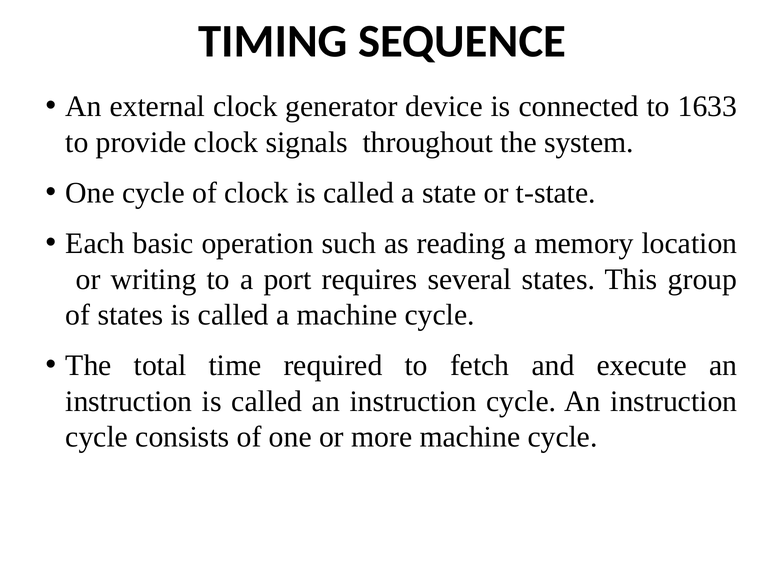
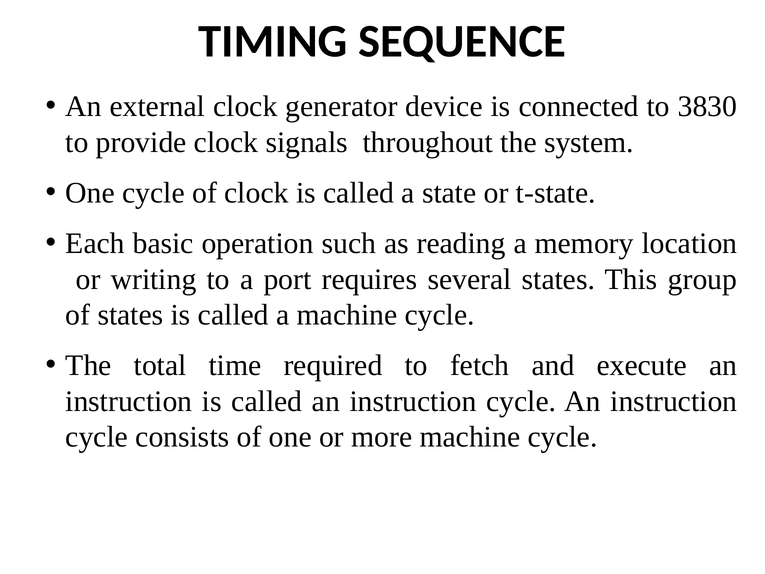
1633: 1633 -> 3830
